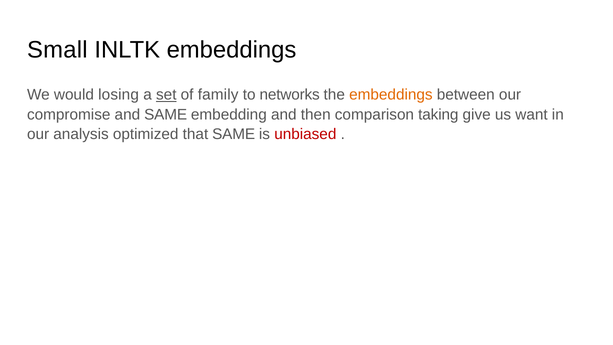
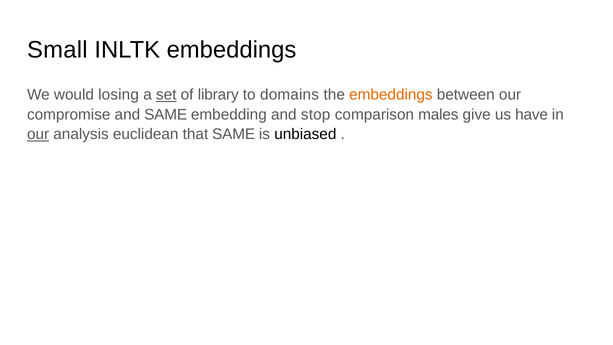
family: family -> library
networks: networks -> domains
then: then -> stop
taking: taking -> males
want: want -> have
our at (38, 134) underline: none -> present
optimized: optimized -> euclidean
unbiased colour: red -> black
